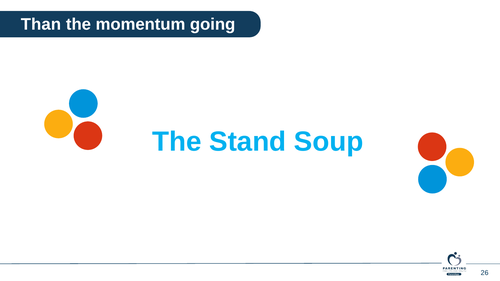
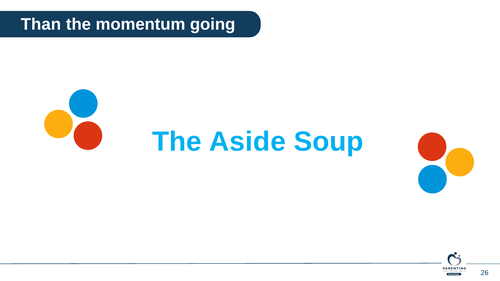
Stand: Stand -> Aside
